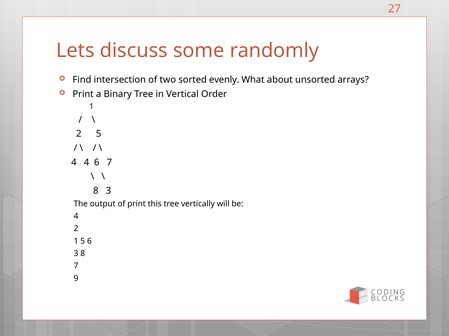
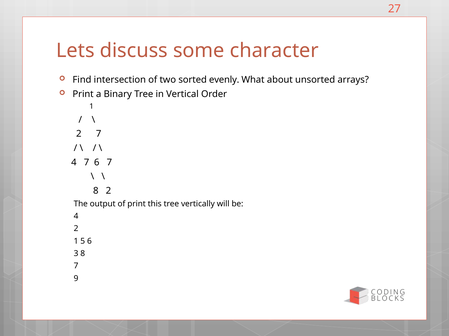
randomly: randomly -> character
2 5: 5 -> 7
4 4: 4 -> 7
8 3: 3 -> 2
